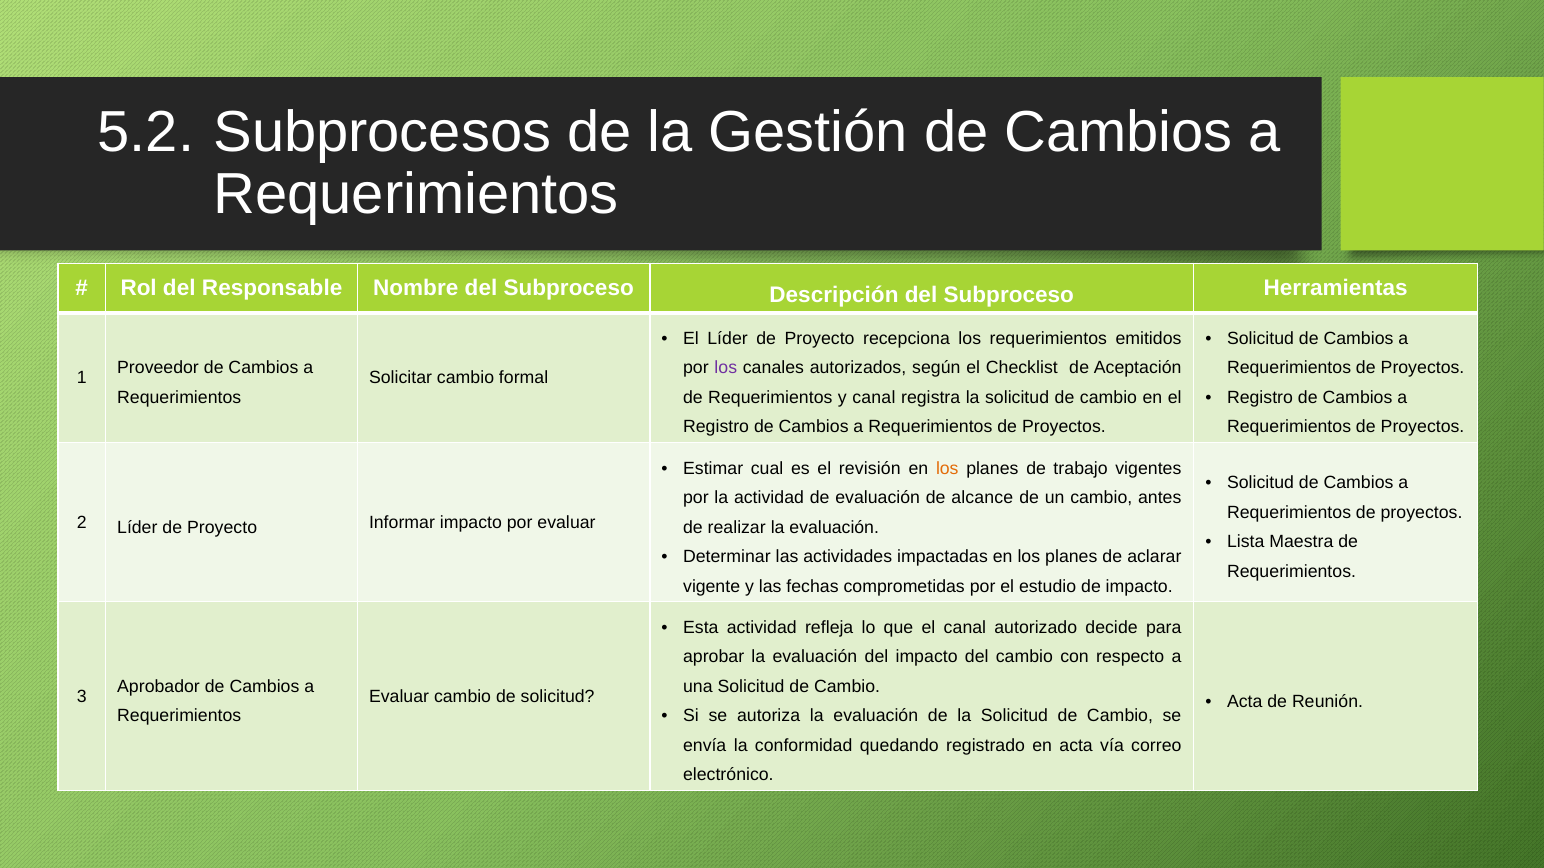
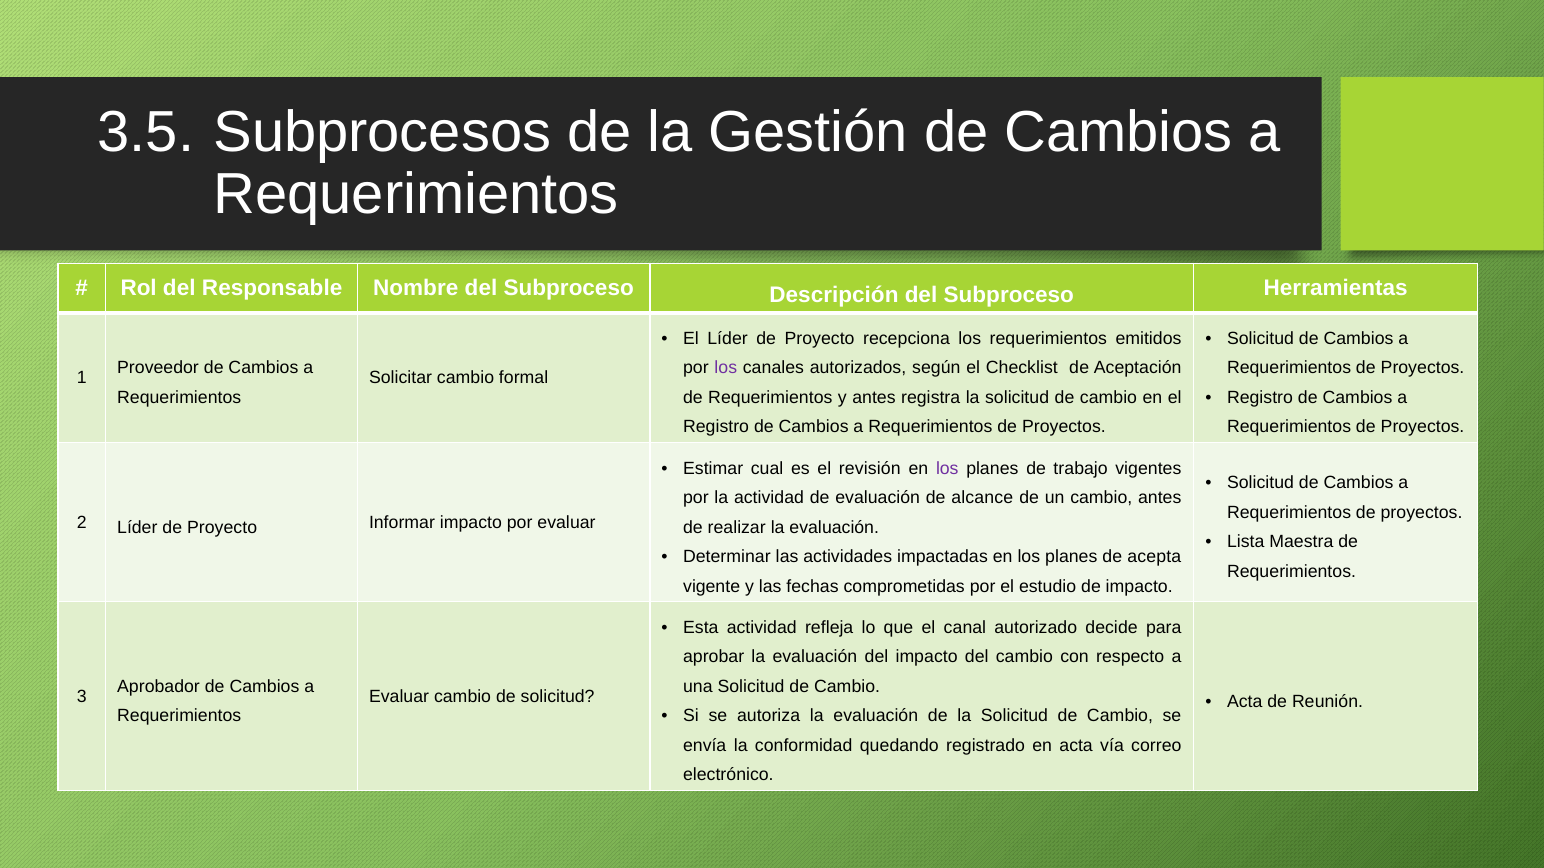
5.2: 5.2 -> 3.5
y canal: canal -> antes
los at (947, 469) colour: orange -> purple
aclarar: aclarar -> acepta
